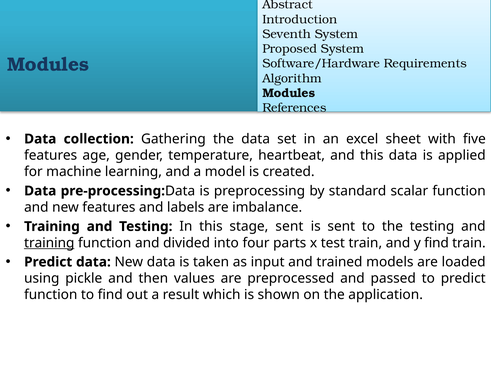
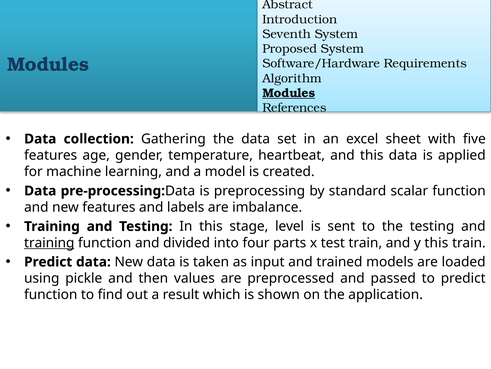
Modules at (289, 93) underline: none -> present
stage sent: sent -> level
y find: find -> this
